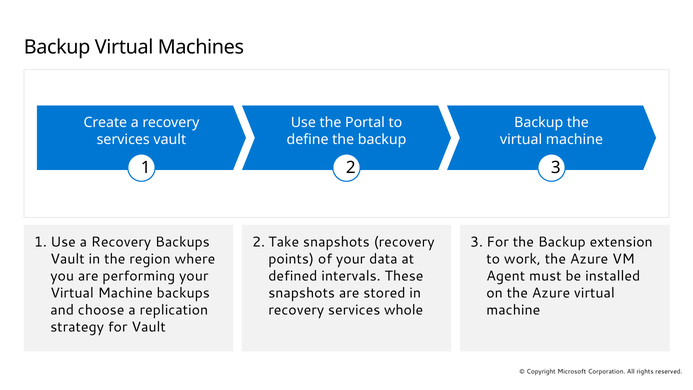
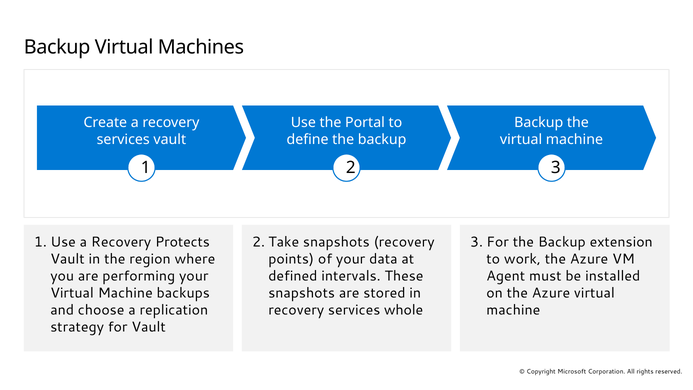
Recovery Backups: Backups -> Protects
